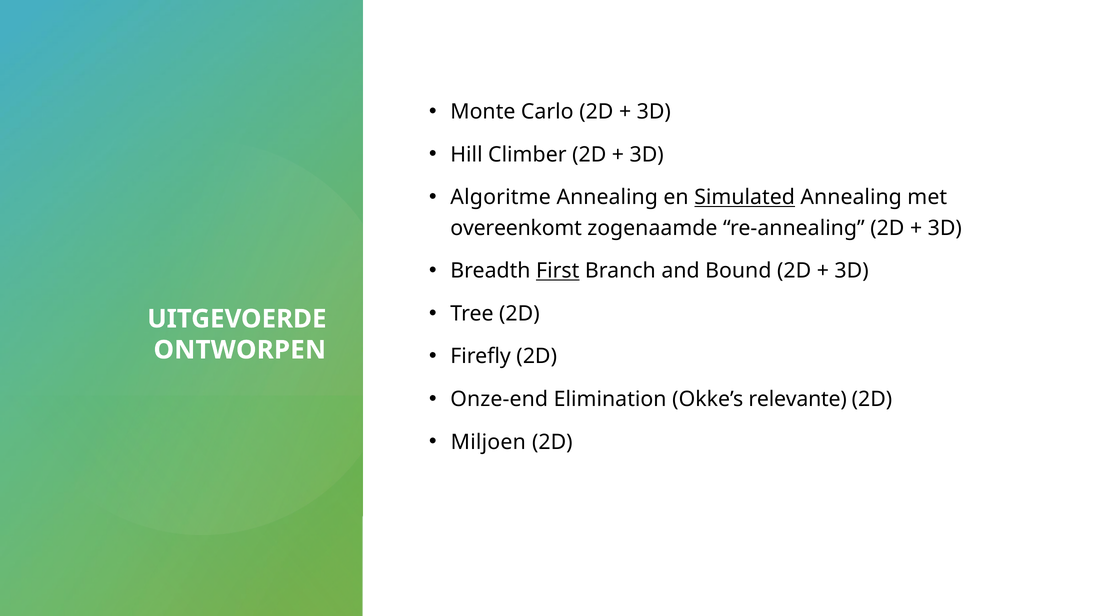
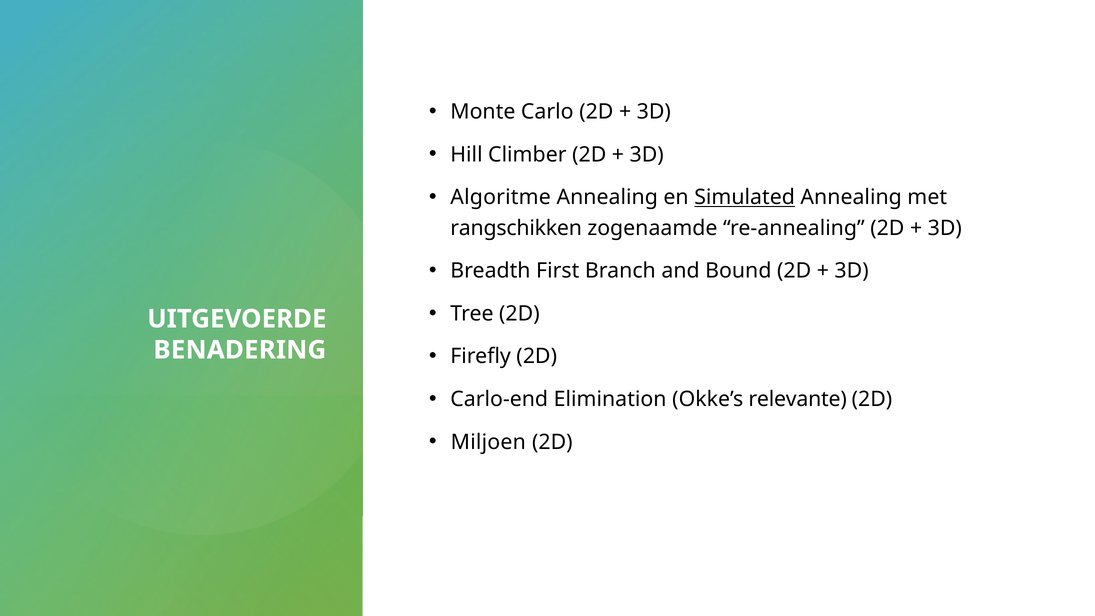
overeenkomt: overeenkomt -> rangschikken
First underline: present -> none
ONTWORPEN: ONTWORPEN -> BENADERING
Onze-end: Onze-end -> Carlo-end
